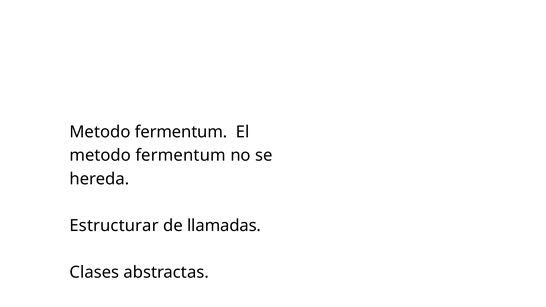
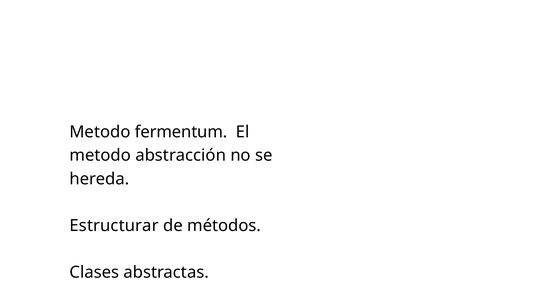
fermentum at (181, 156): fermentum -> abstracción
llamadas: llamadas -> métodos
